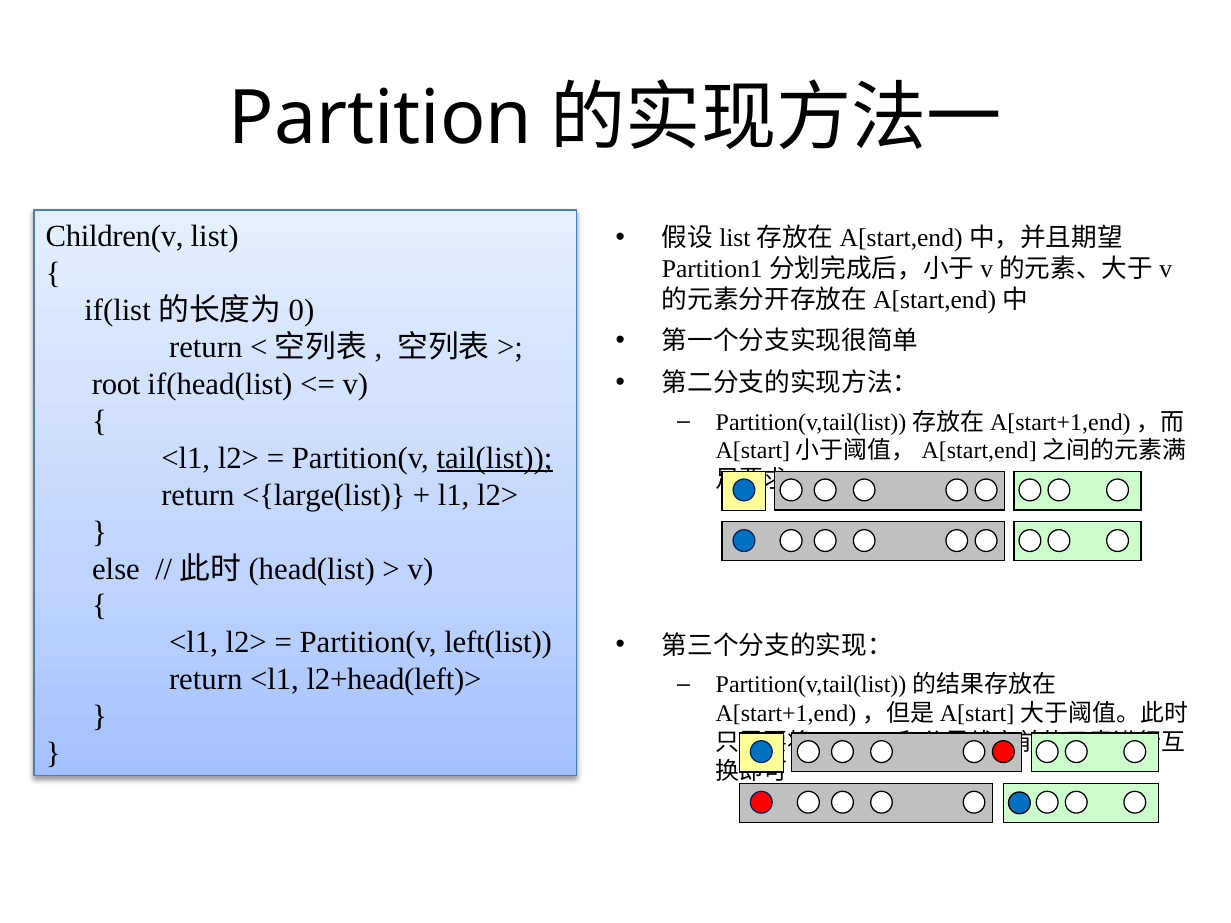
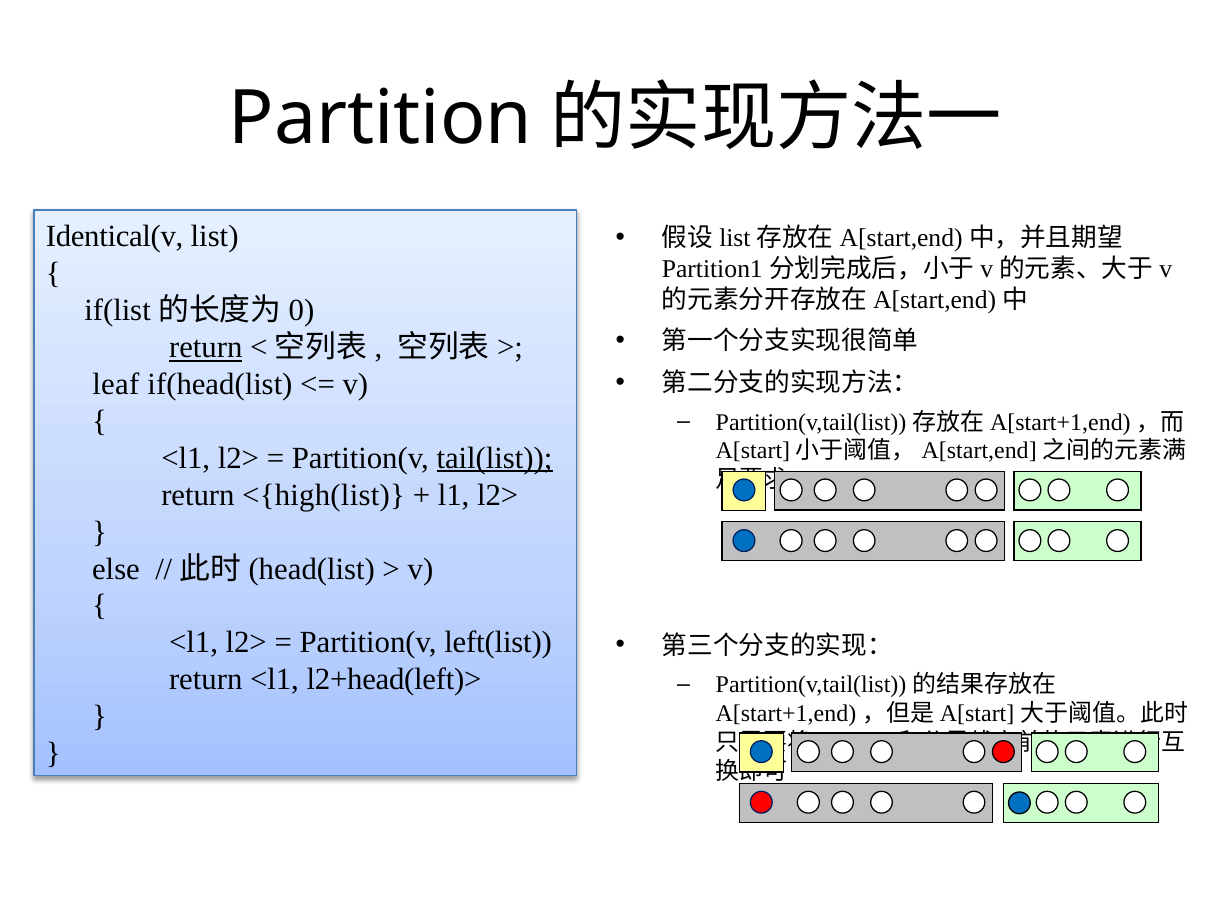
Children(v: Children(v -> Identical(v
return at (206, 347) underline: none -> present
root: root -> leaf
<{large(list: <{large(list -> <{high(list
